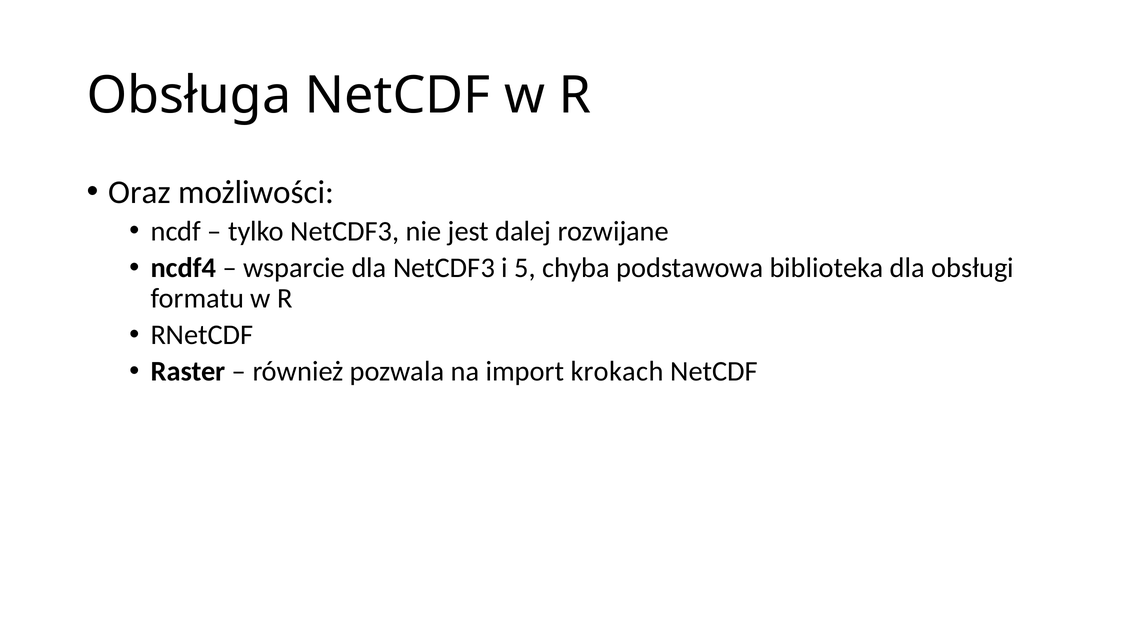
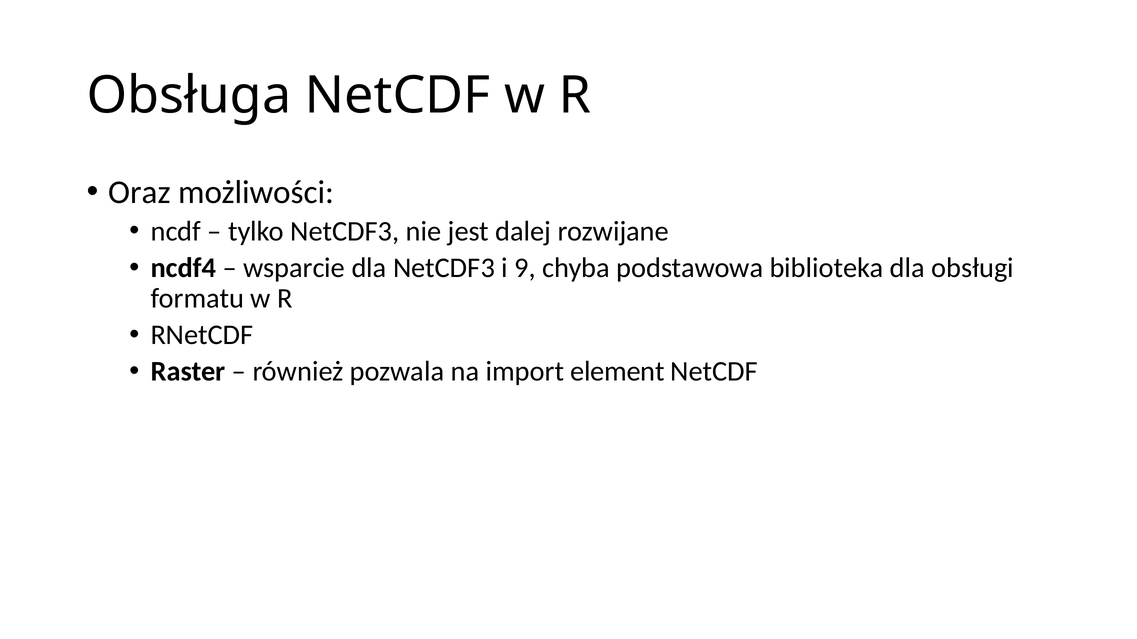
5: 5 -> 9
krokach: krokach -> element
